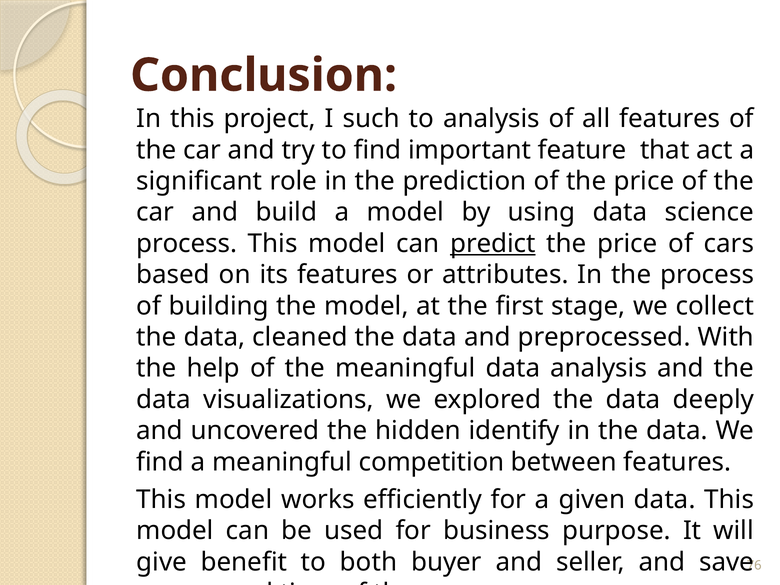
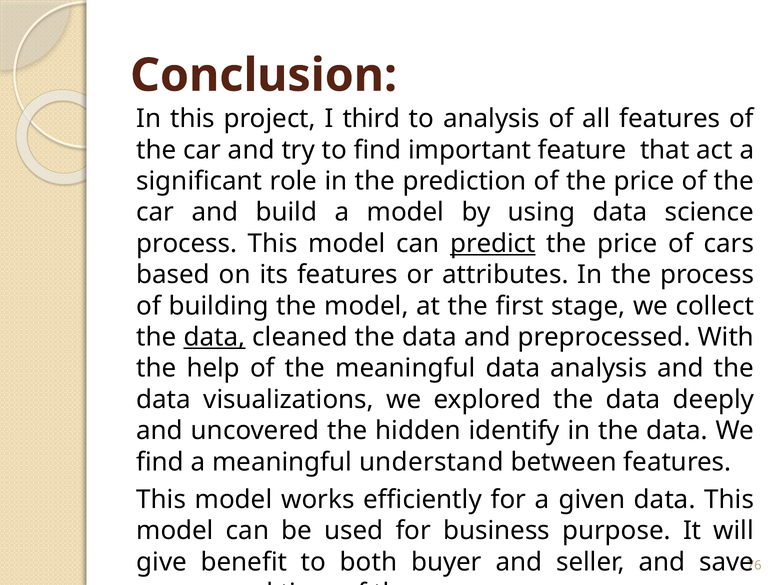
such: such -> third
data at (214, 337) underline: none -> present
competition: competition -> understand
